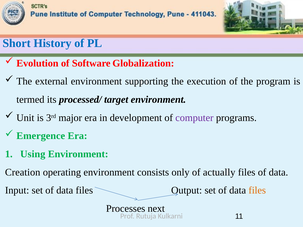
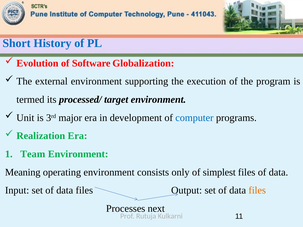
computer colour: purple -> blue
Emergence: Emergence -> Realization
Using: Using -> Team
Creation: Creation -> Meaning
actually: actually -> simplest
